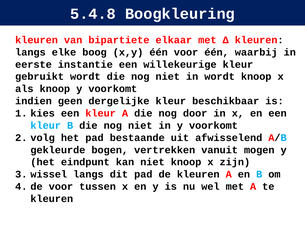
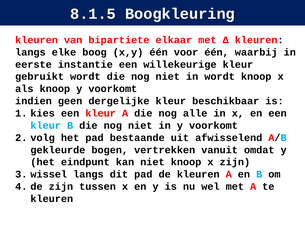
5.4.8: 5.4.8 -> 8.1.5
door: door -> alle
mogen: mogen -> omdat
de voor: voor -> zijn
